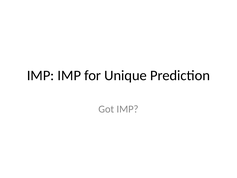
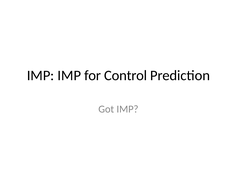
Unique: Unique -> Control
